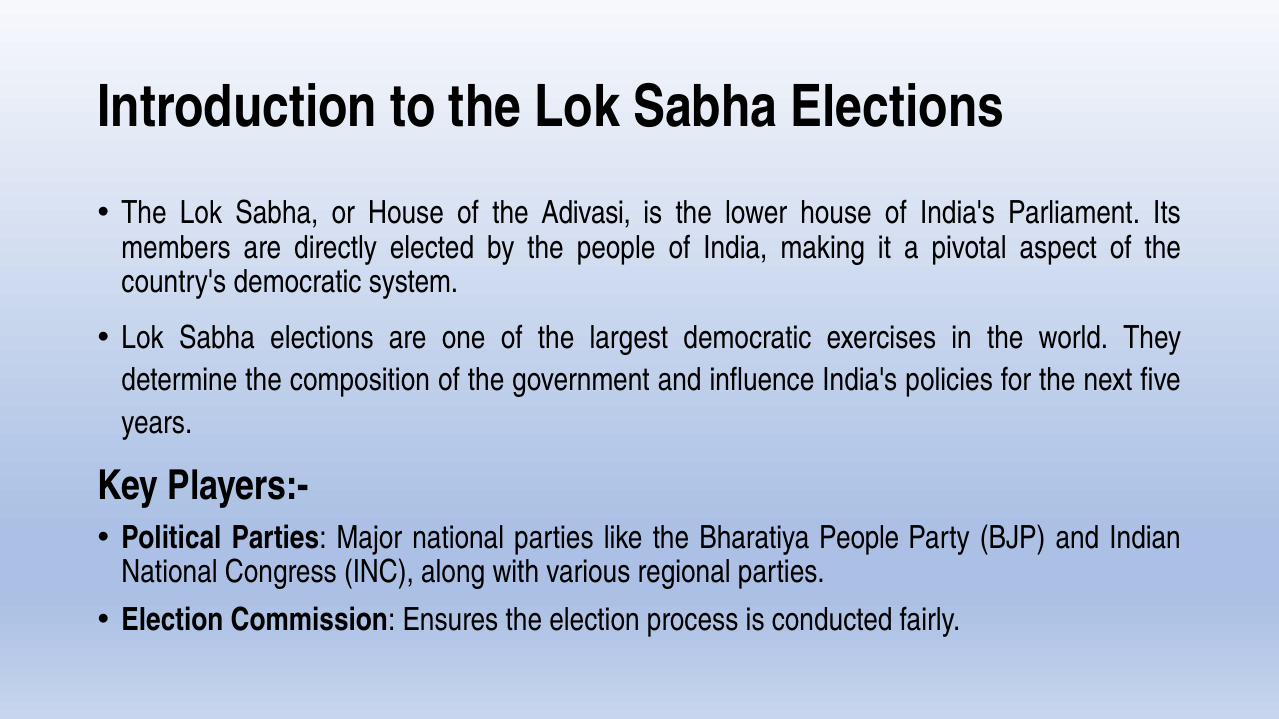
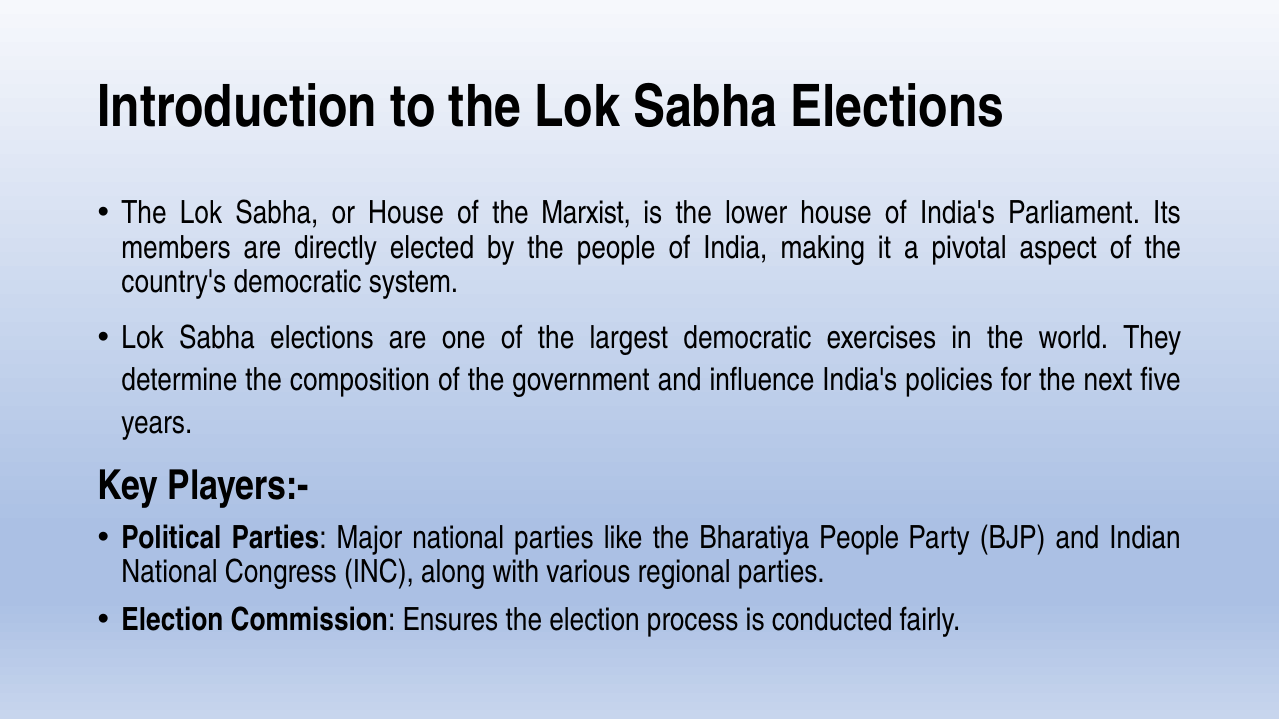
Adivasi: Adivasi -> Marxist
